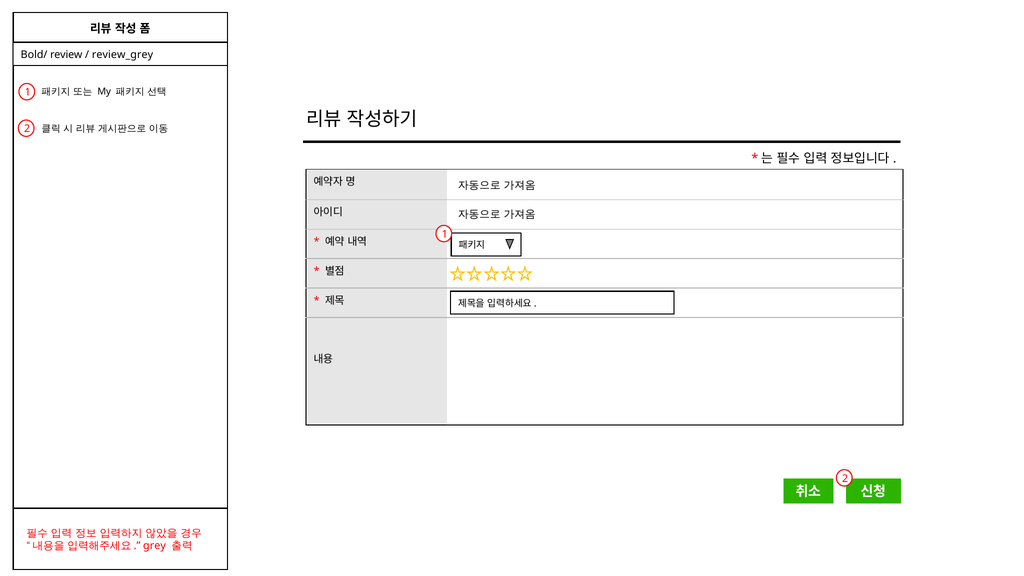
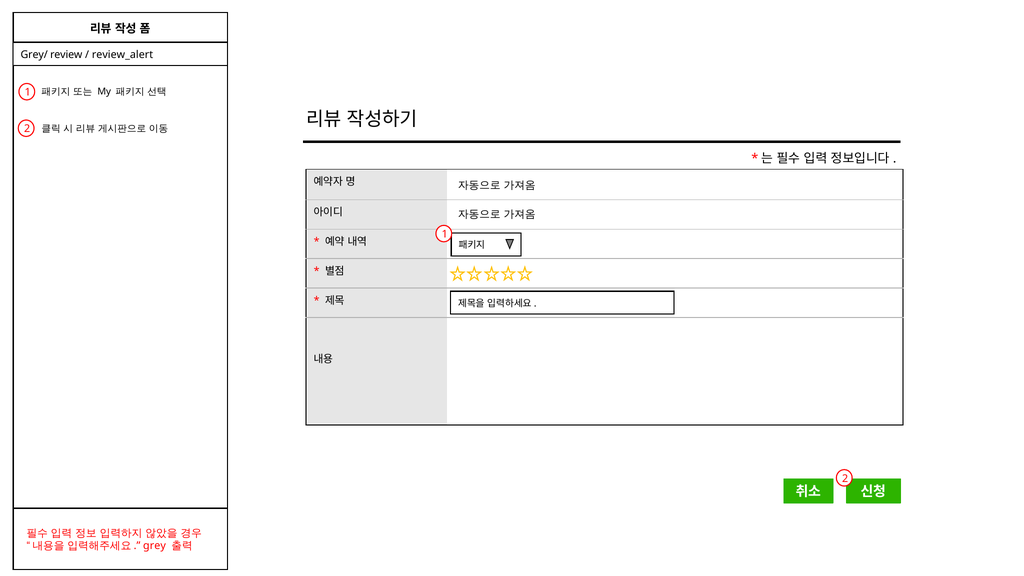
Bold/: Bold/ -> Grey/
review_grey: review_grey -> review_alert
